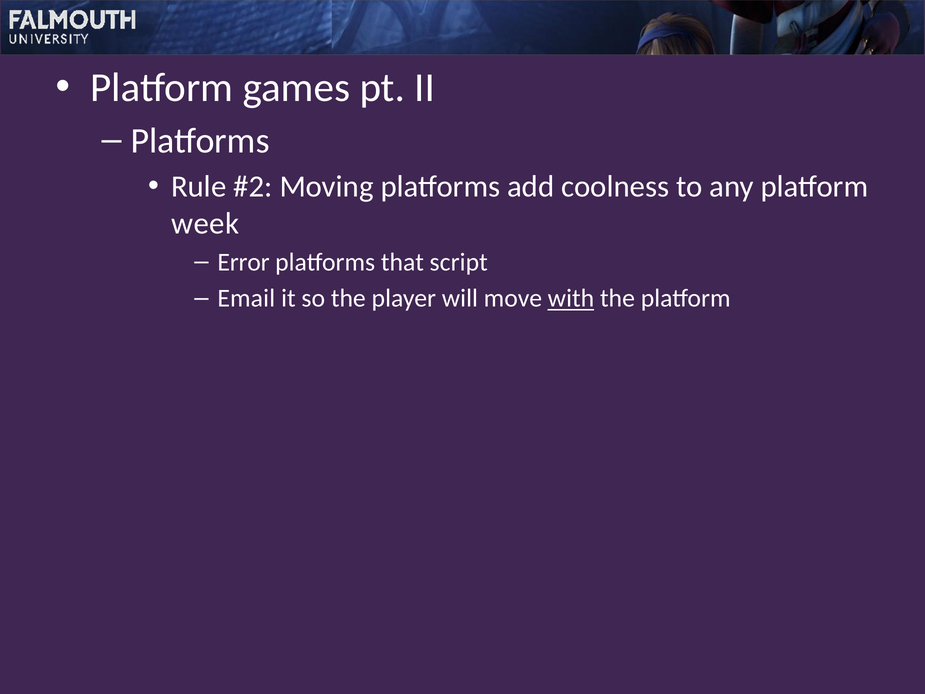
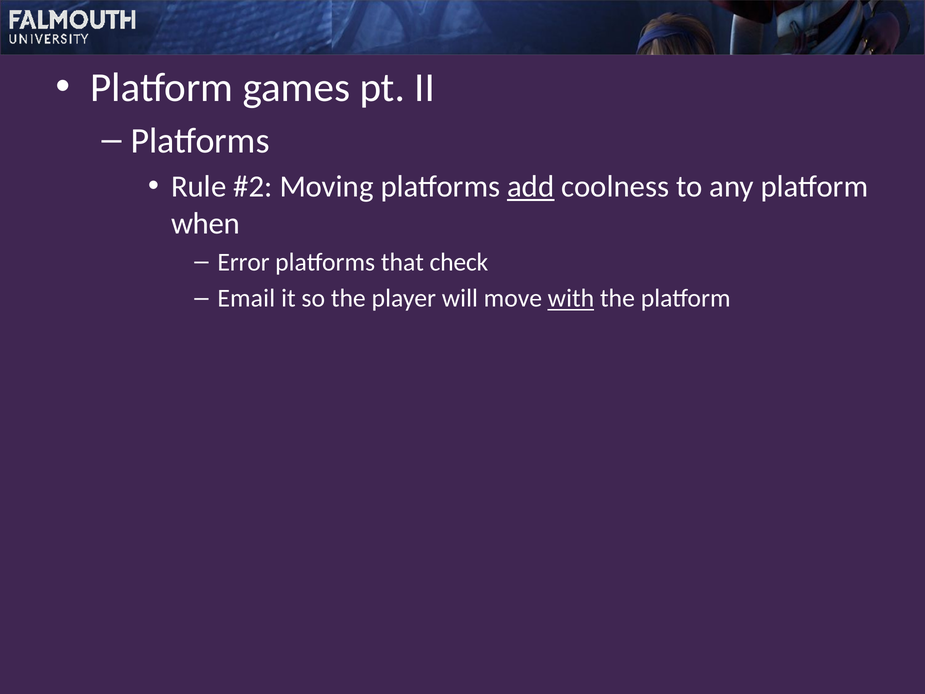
add underline: none -> present
week: week -> when
script: script -> check
